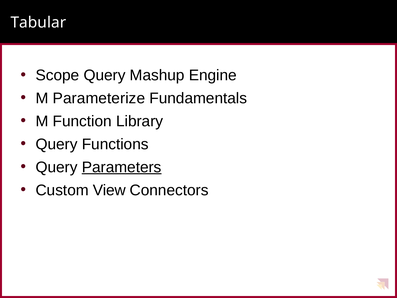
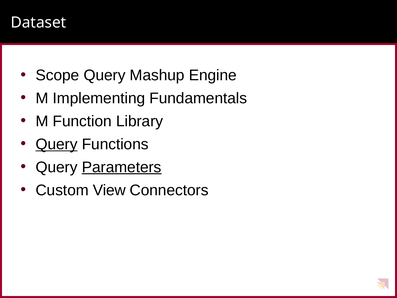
Tabular: Tabular -> Dataset
Parameterize: Parameterize -> Implementing
Query at (57, 144) underline: none -> present
